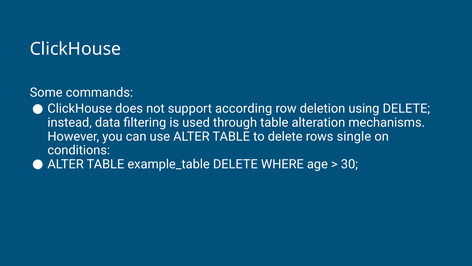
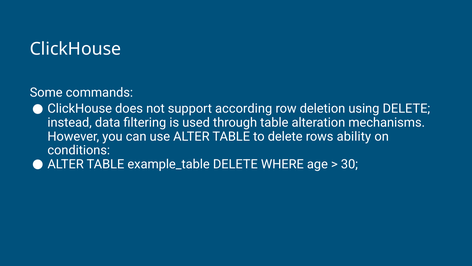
single: single -> ability
